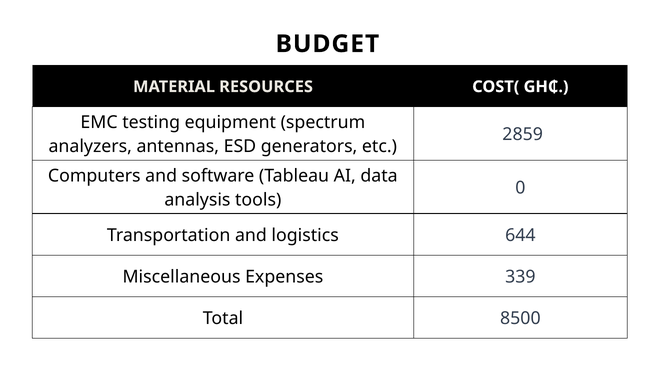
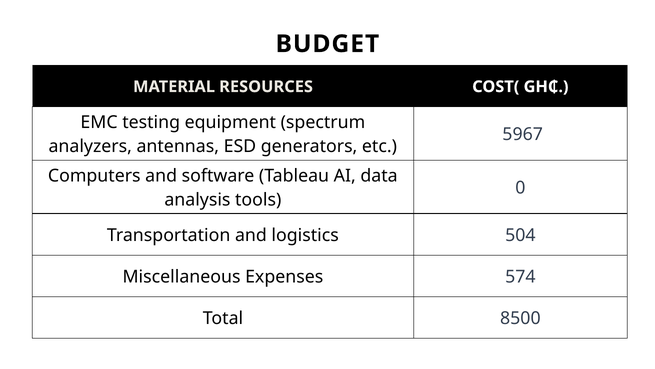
2859: 2859 -> 5967
644: 644 -> 504
339: 339 -> 574
